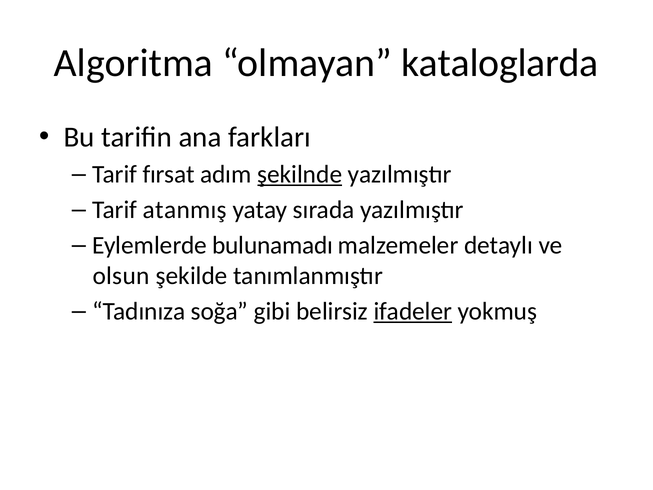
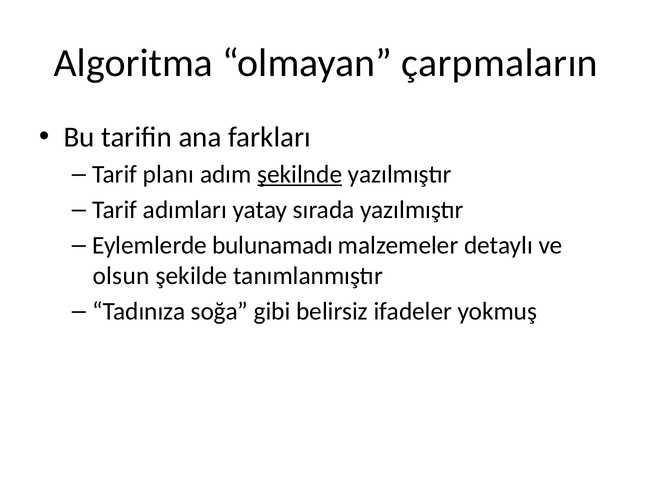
kataloglarda: kataloglarda -> çarpmaların
fırsat: fırsat -> planı
atanmış: atanmış -> adımları
ifadeler underline: present -> none
